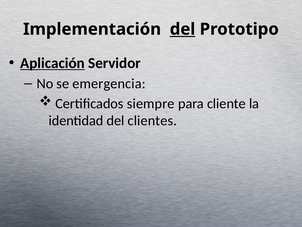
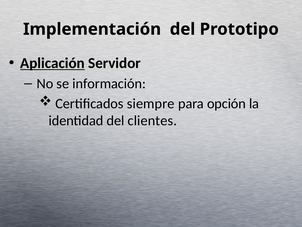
del at (183, 29) underline: present -> none
emergencia: emergencia -> información
cliente: cliente -> opción
